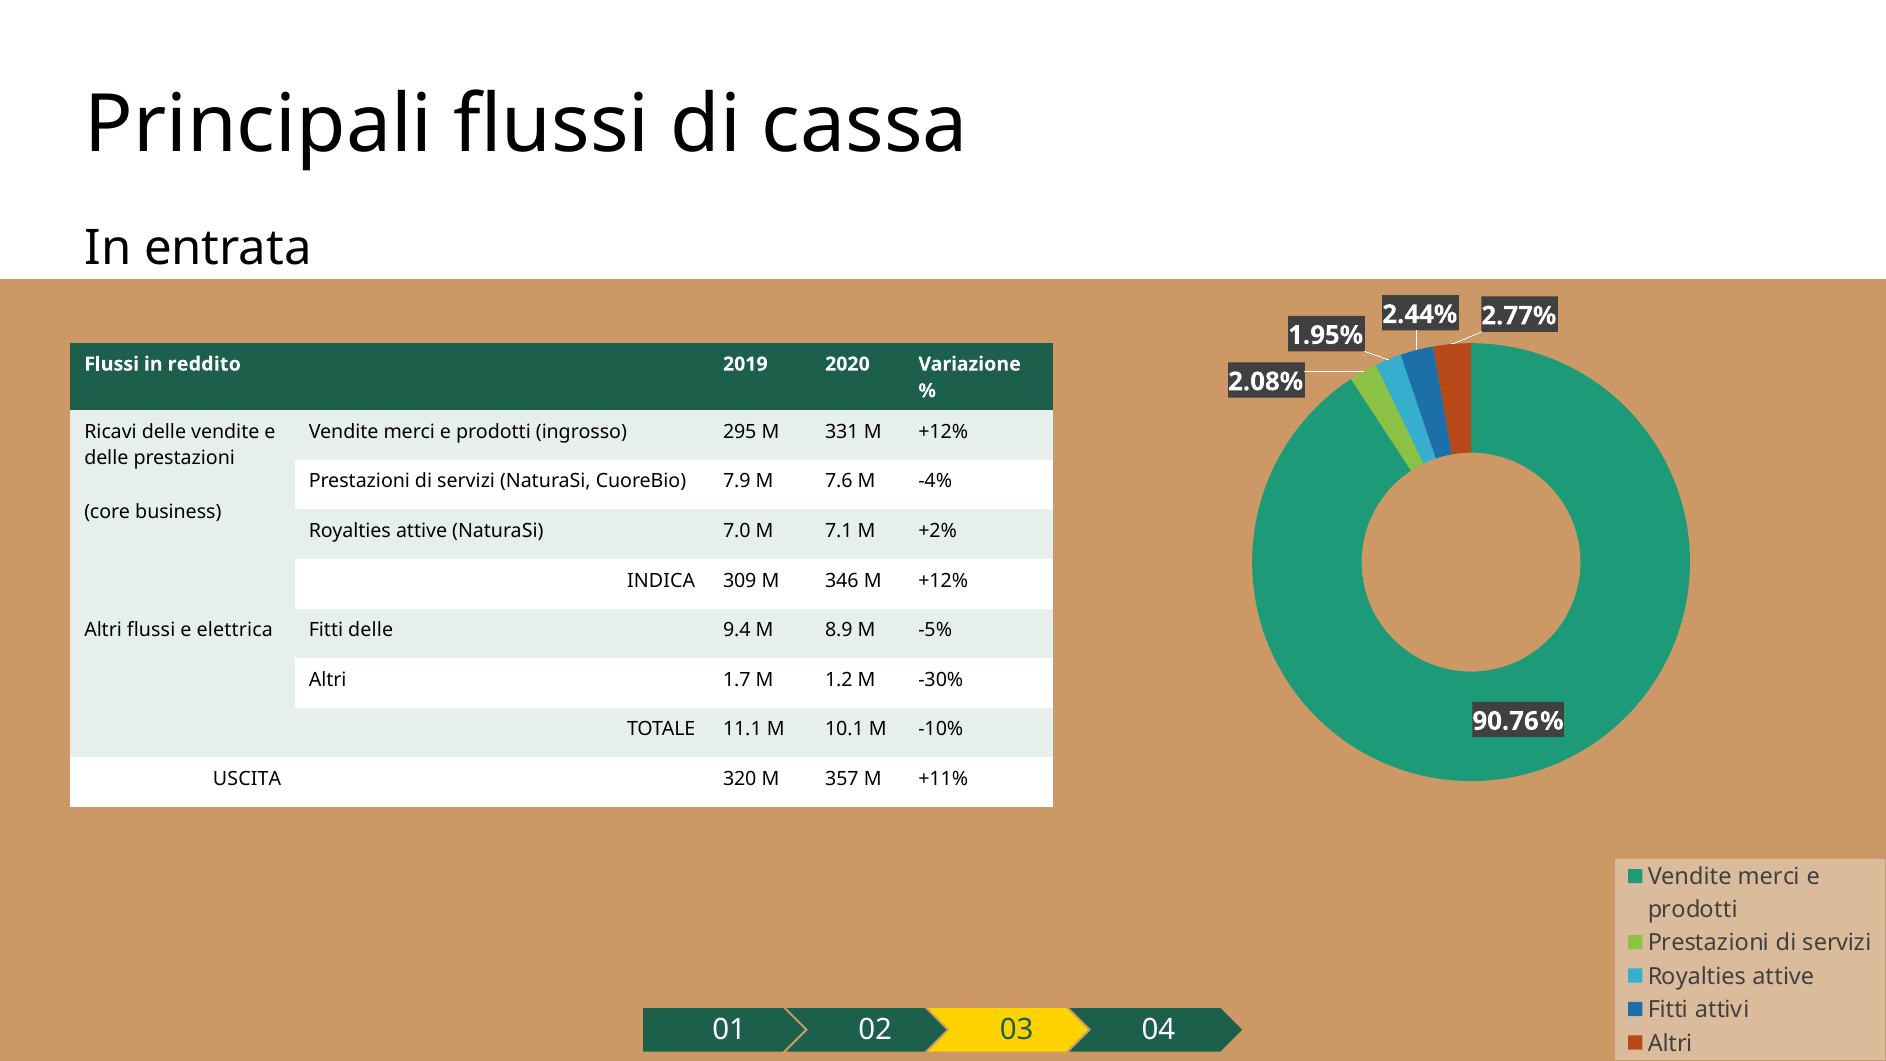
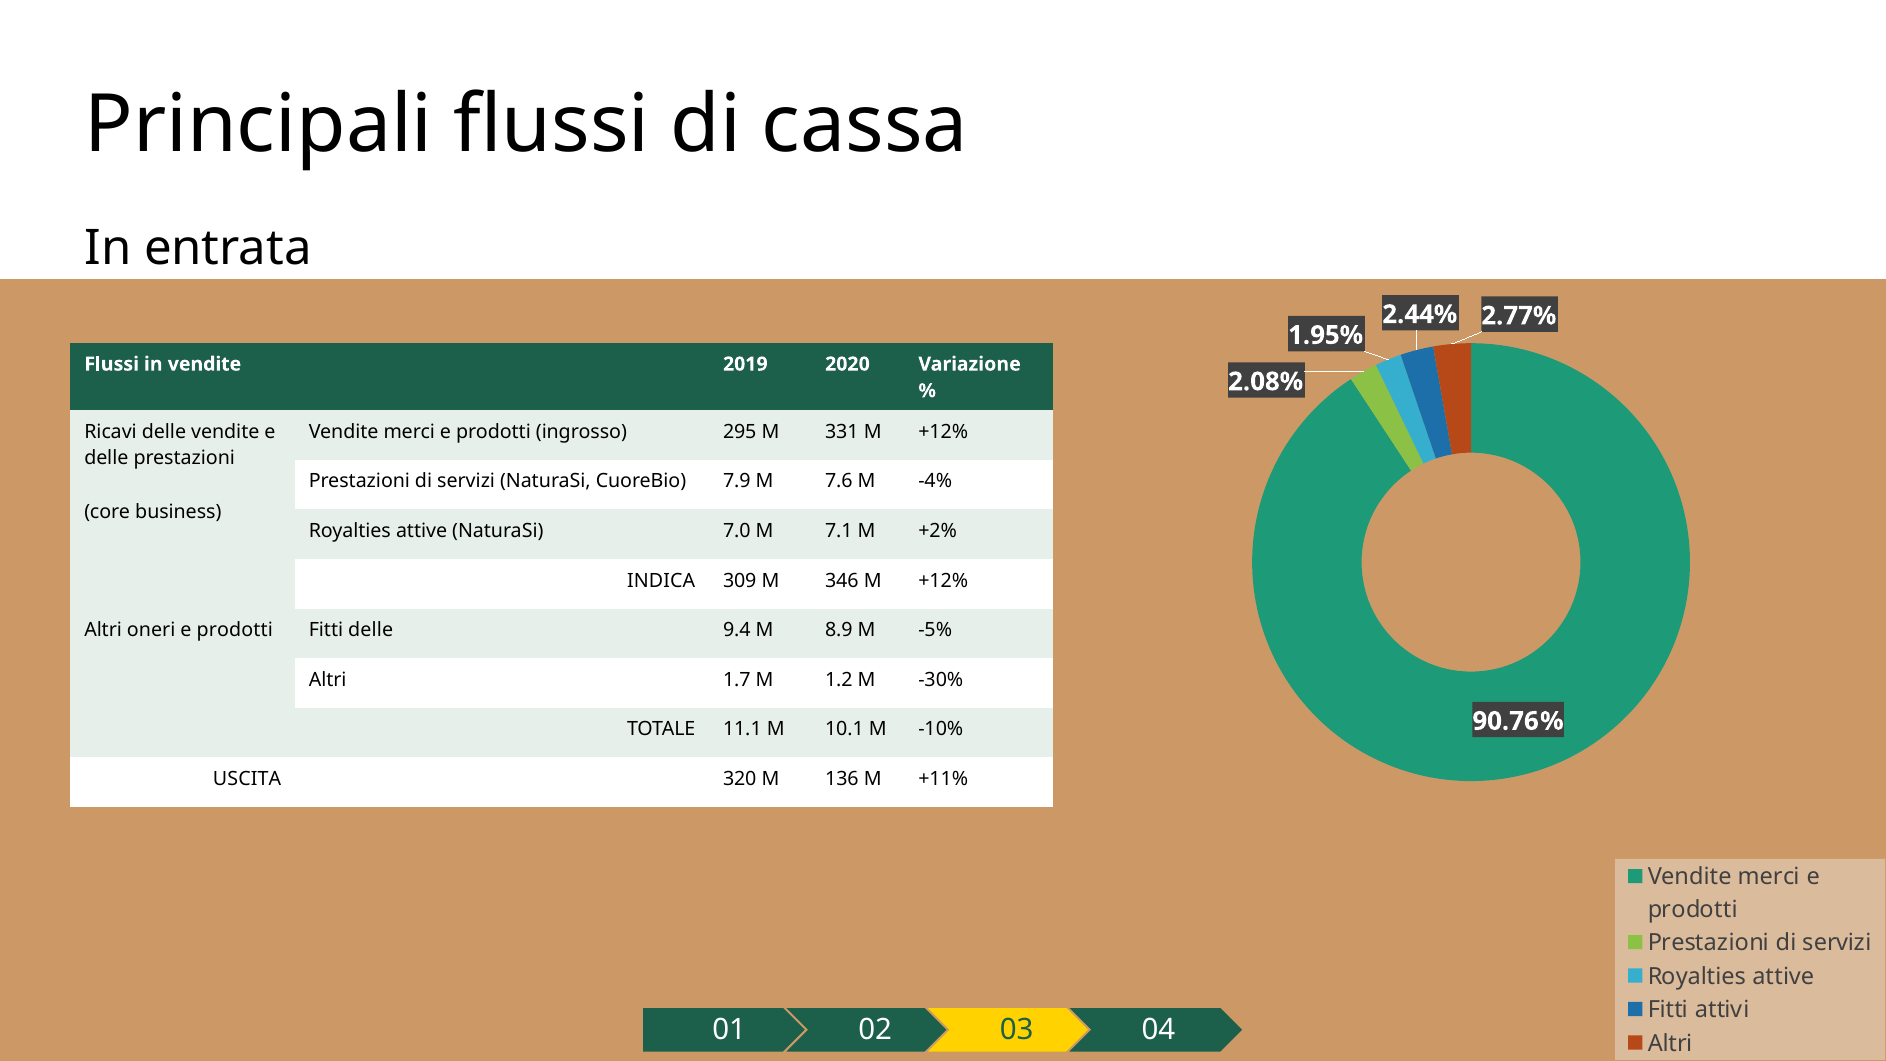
in reddito: reddito -> vendite
Altri flussi: flussi -> oneri
elettrica at (235, 630): elettrica -> prodotti
357: 357 -> 136
